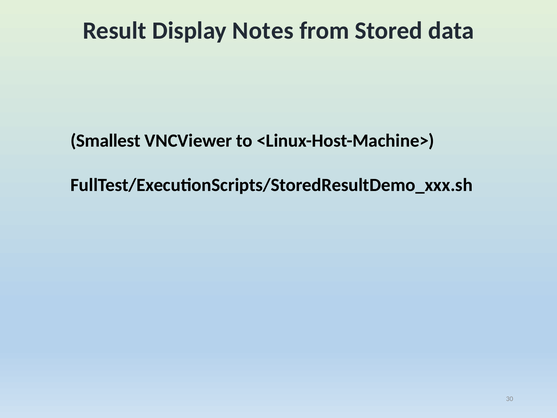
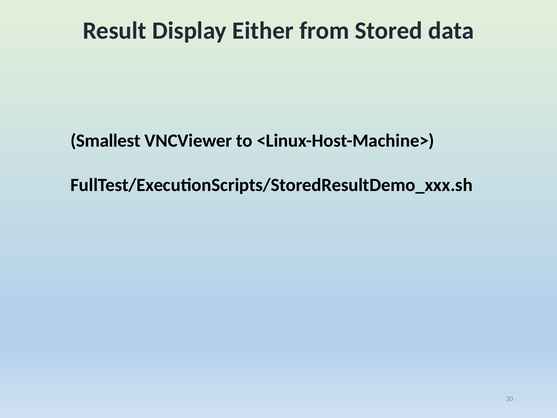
Notes: Notes -> Either
